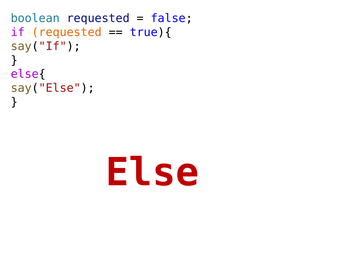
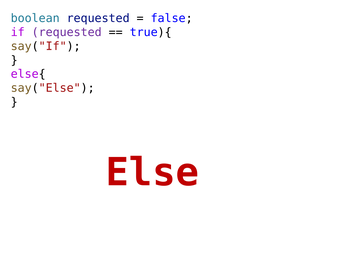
requested at (67, 32) colour: orange -> purple
